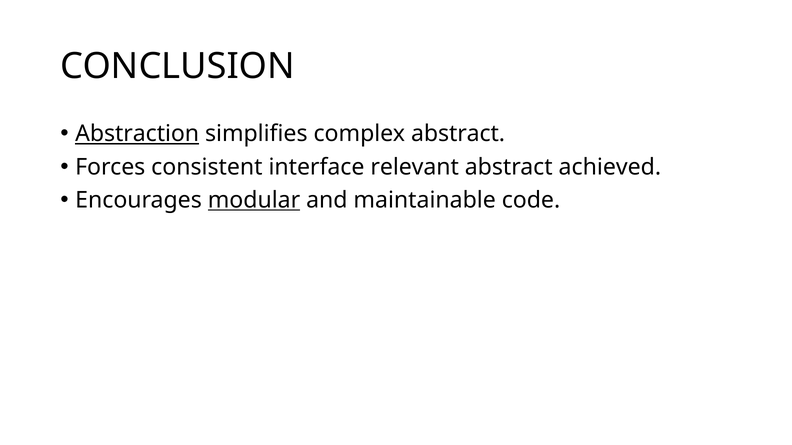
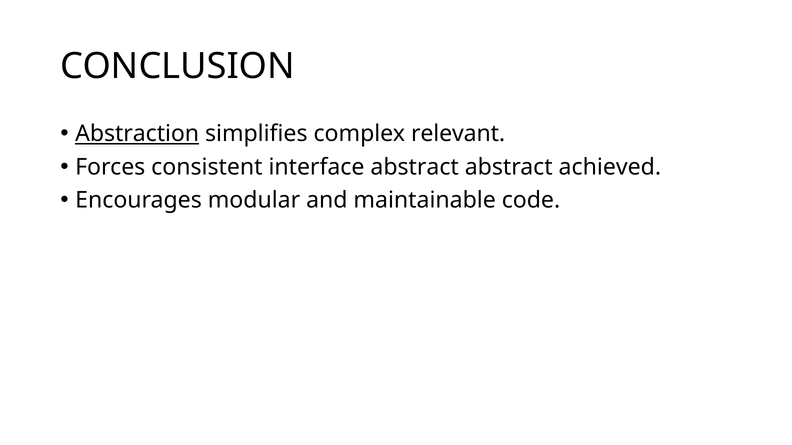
complex abstract: abstract -> relevant
interface relevant: relevant -> abstract
modular underline: present -> none
